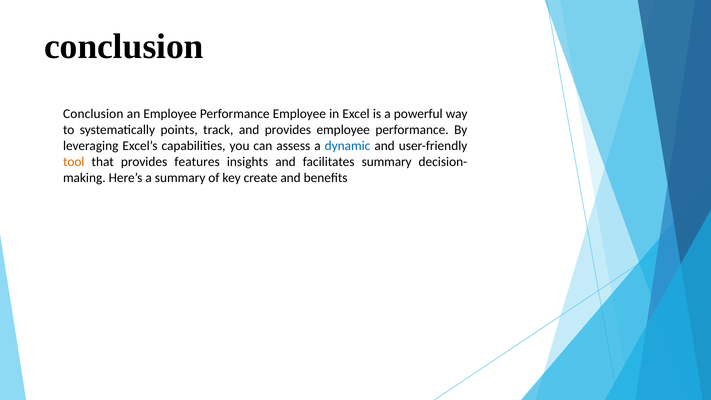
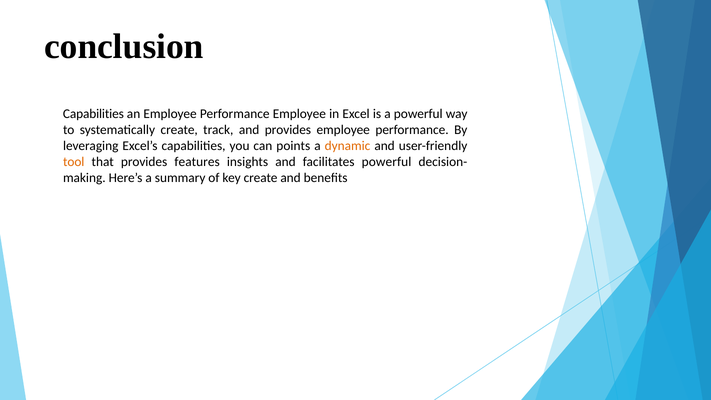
Conclusion at (93, 114): Conclusion -> Capabilities
systematically points: points -> create
assess: assess -> points
dynamic colour: blue -> orange
facilitates summary: summary -> powerful
